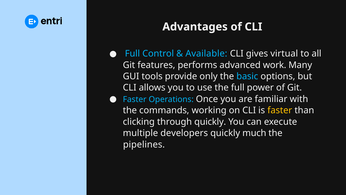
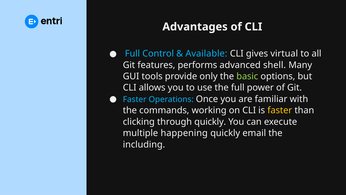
work: work -> shell
basic colour: light blue -> light green
developers: developers -> happening
much: much -> email
pipelines: pipelines -> including
